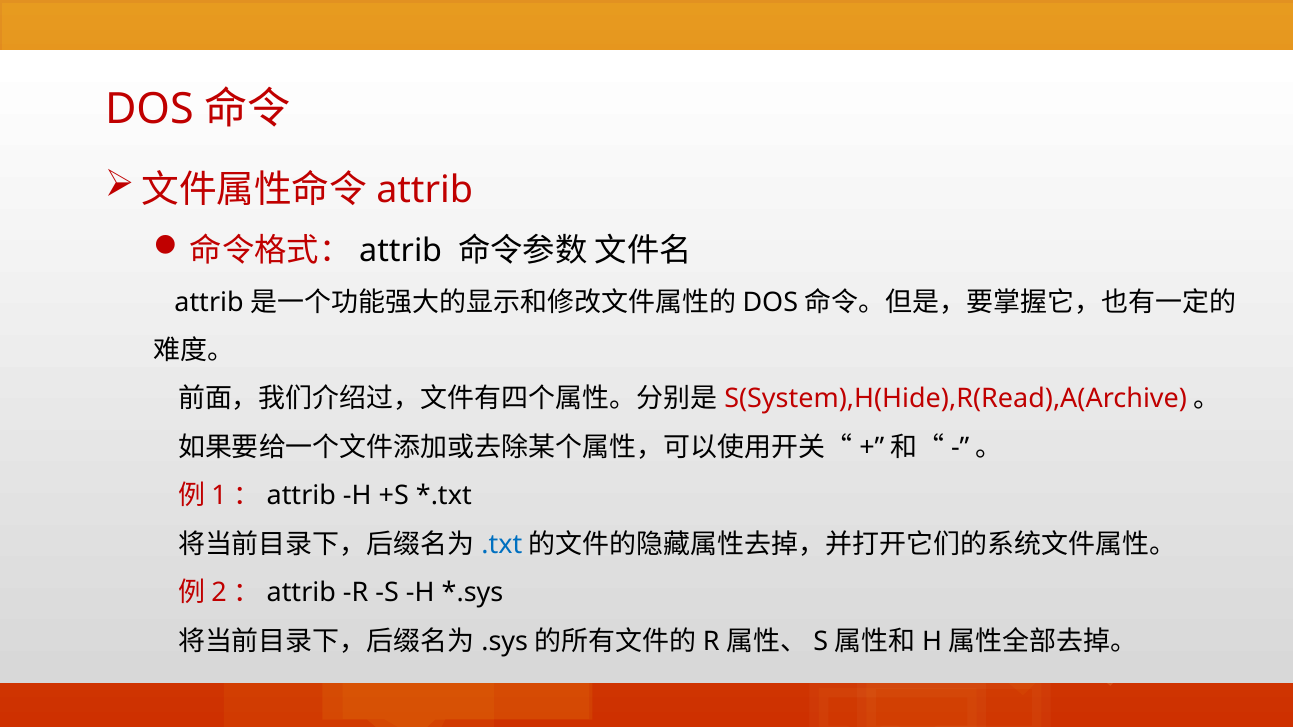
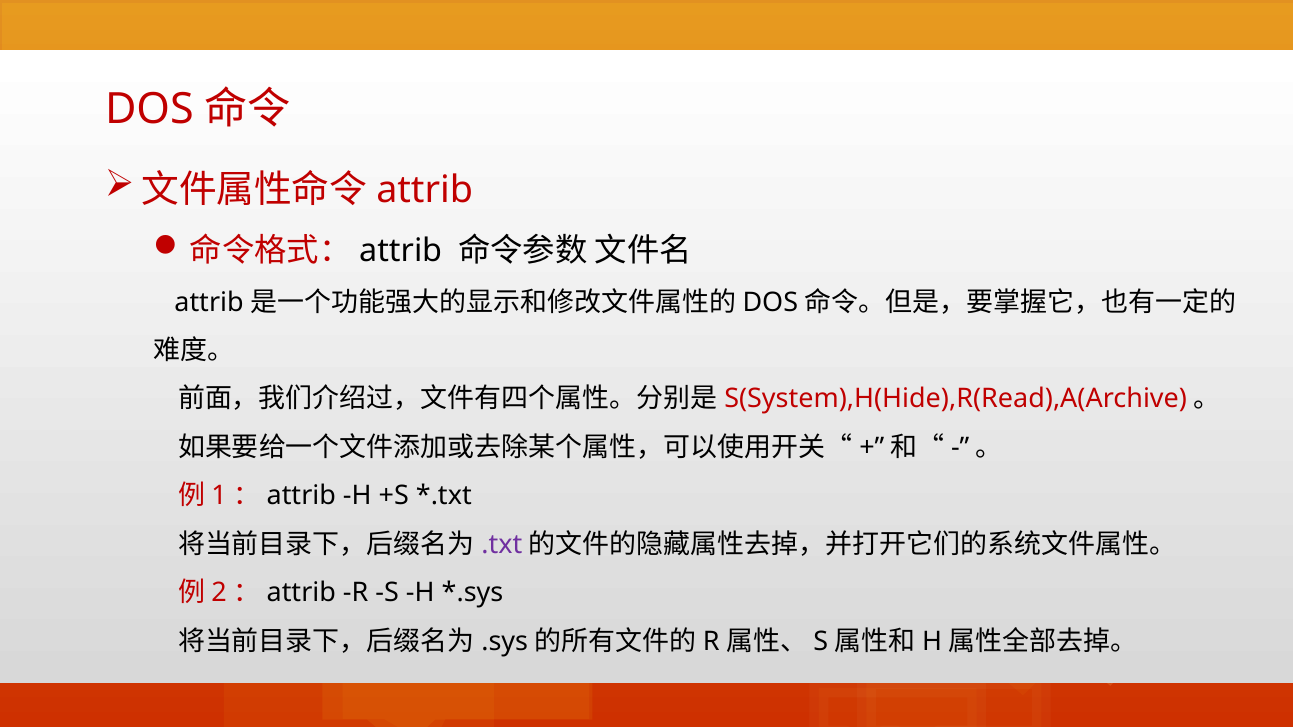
.txt colour: blue -> purple
